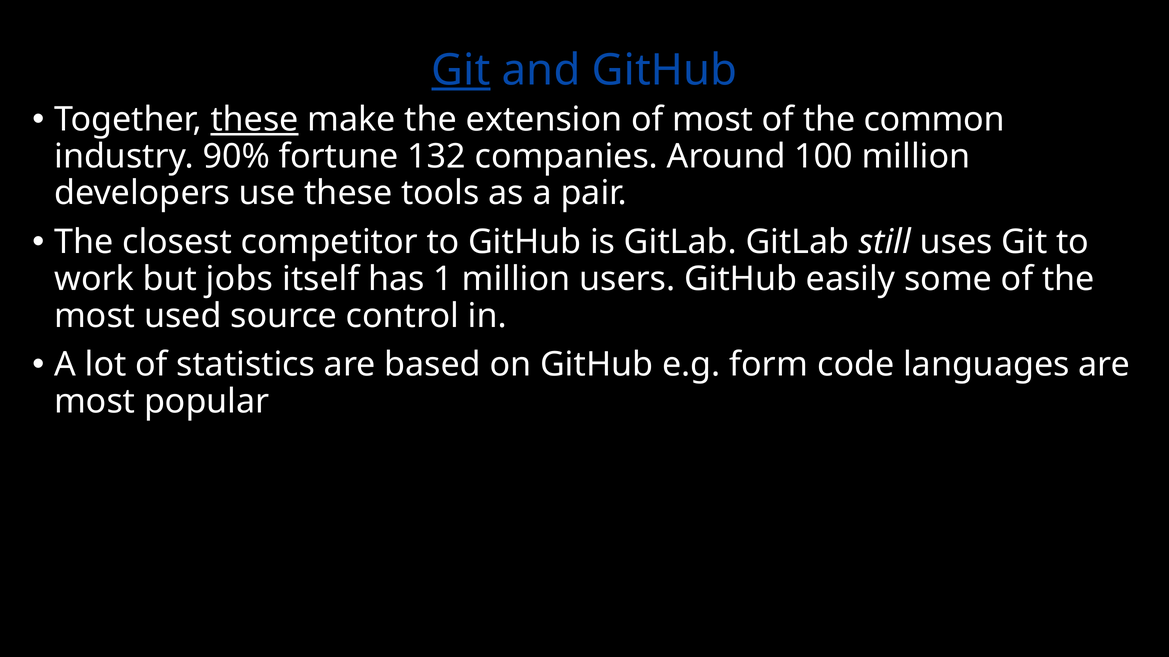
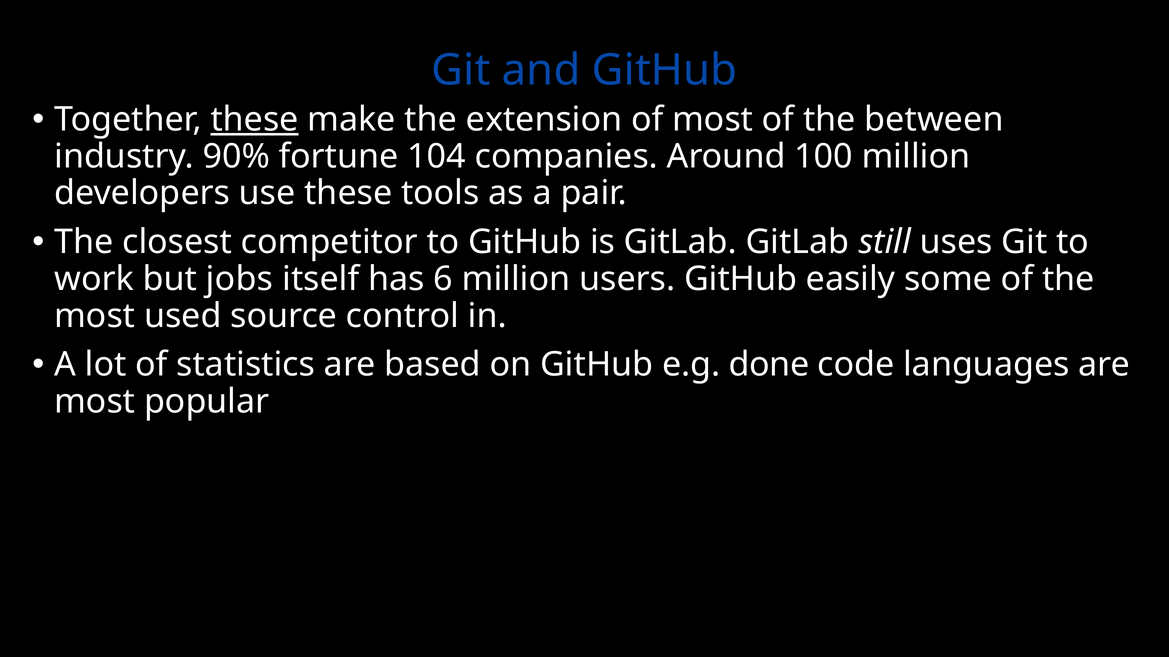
Git at (461, 70) underline: present -> none
common: common -> between
132: 132 -> 104
1: 1 -> 6
form: form -> done
